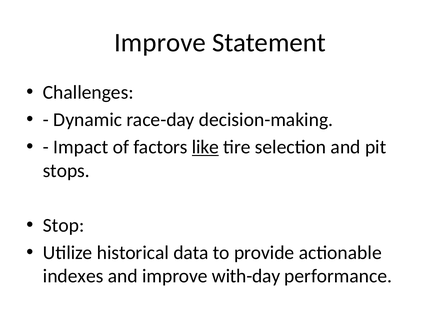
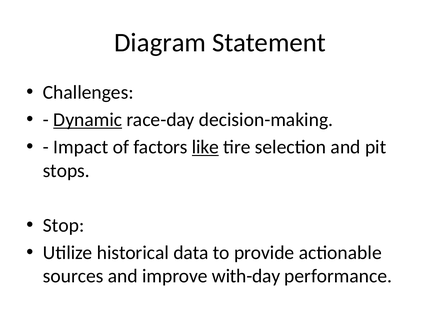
Improve at (160, 43): Improve -> Diagram
Dynamic underline: none -> present
indexes: indexes -> sources
